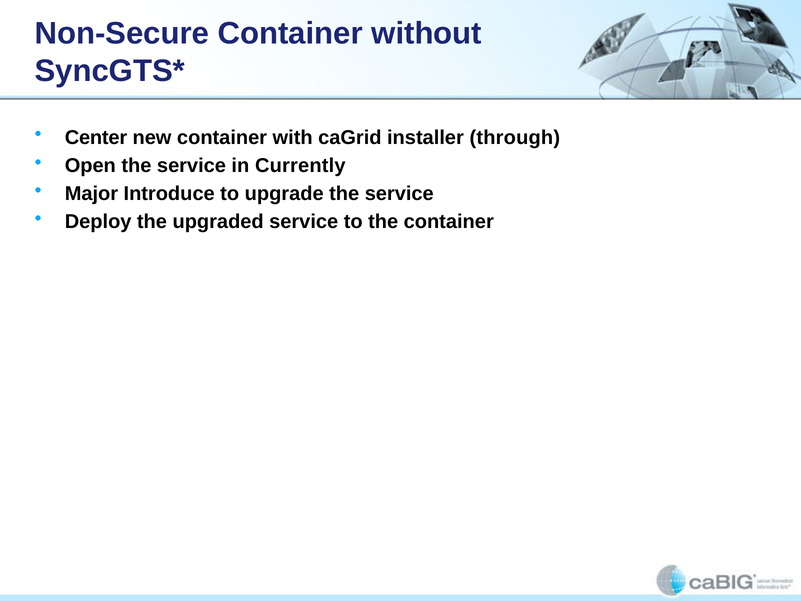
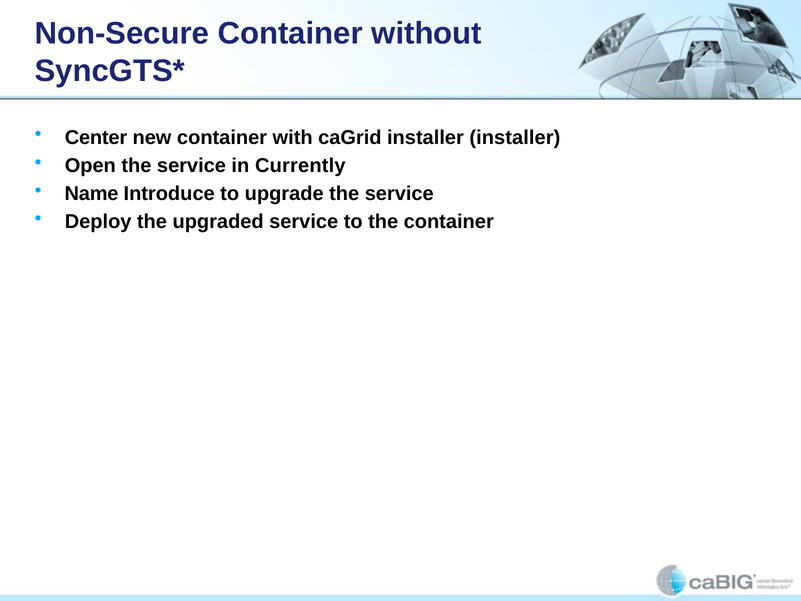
installer through: through -> installer
Major: Major -> Name
